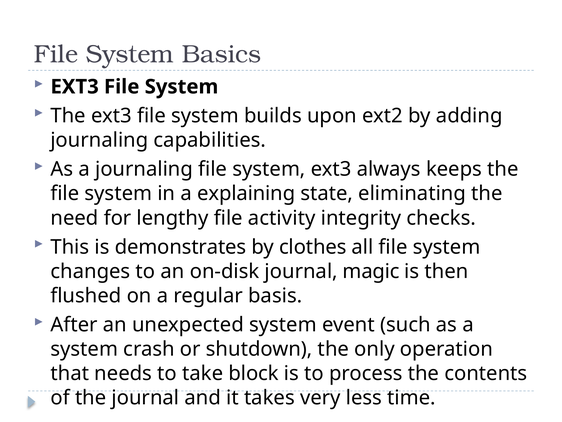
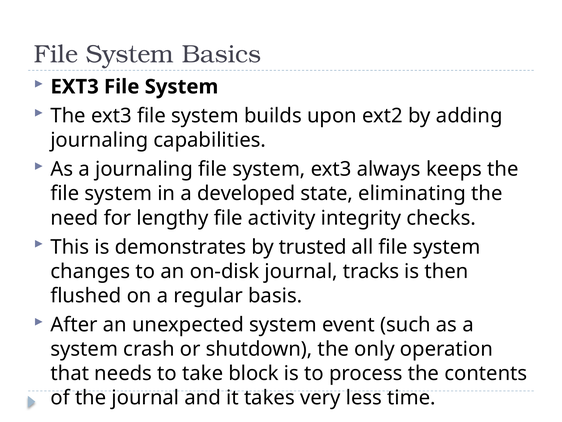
explaining: explaining -> developed
clothes: clothes -> trusted
magic: magic -> tracks
